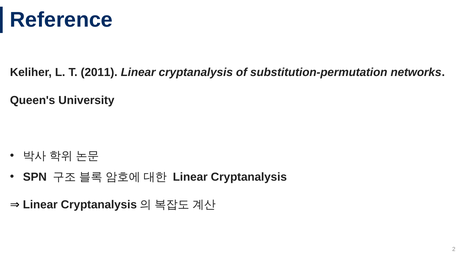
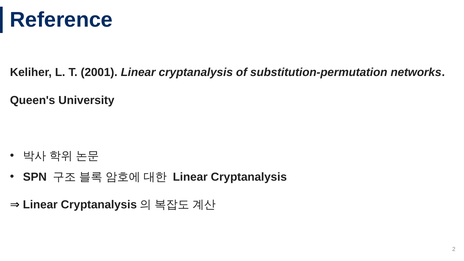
2011: 2011 -> 2001
